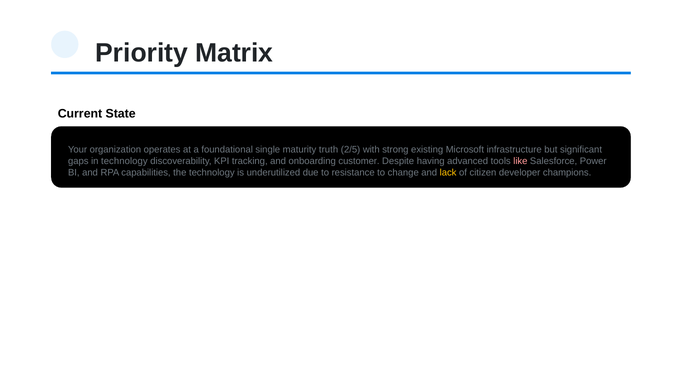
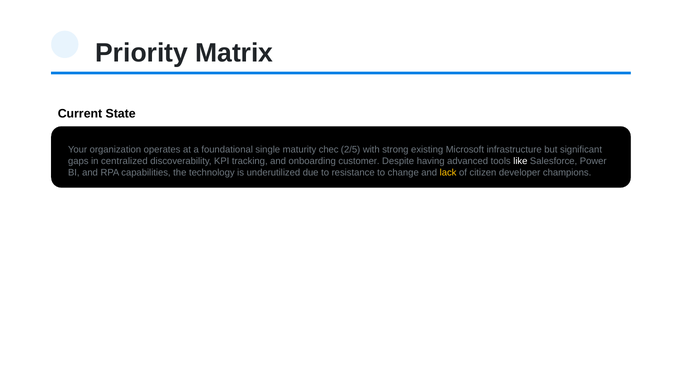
truth: truth -> chec
in technology: technology -> centralized
like colour: pink -> white
